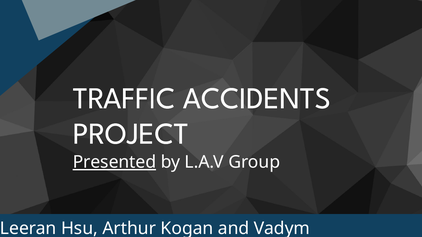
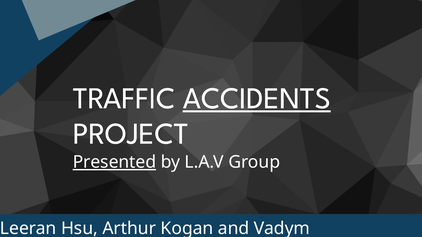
ACCIDENTS underline: none -> present
